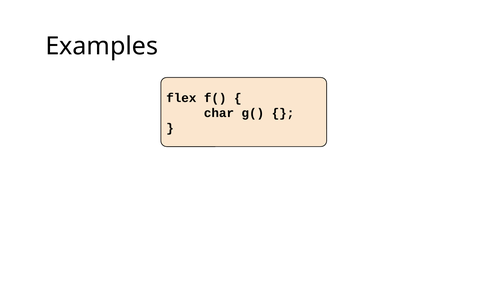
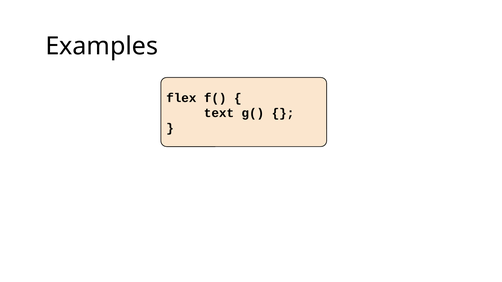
char: char -> text
